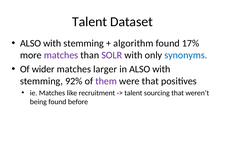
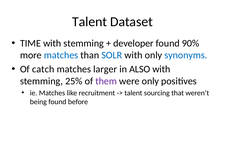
ALSO at (31, 43): ALSO -> TIME
algorithm: algorithm -> developer
17%: 17% -> 90%
matches at (61, 55) colour: purple -> blue
SOLR colour: purple -> blue
wider: wider -> catch
92%: 92% -> 25%
were that: that -> only
